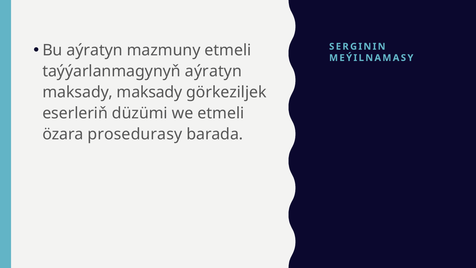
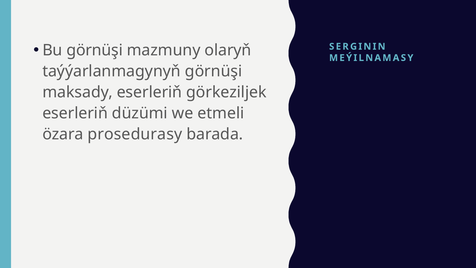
Bu aýratyn: aýratyn -> görnüşi
mazmuny etmeli: etmeli -> olaryň
taýýarlanmagynyň aýratyn: aýratyn -> görnüşi
maksady maksady: maksady -> eserleriň
